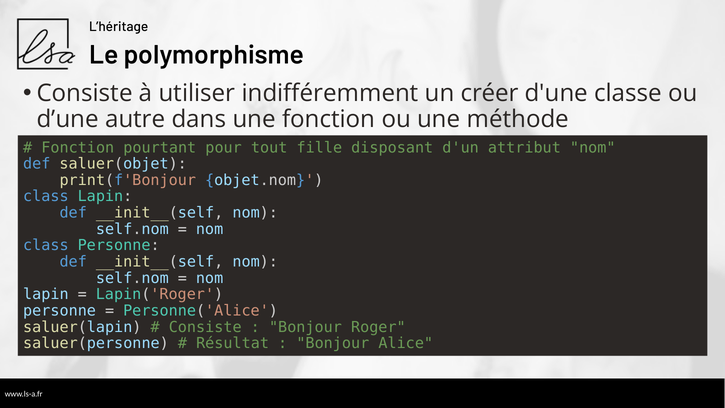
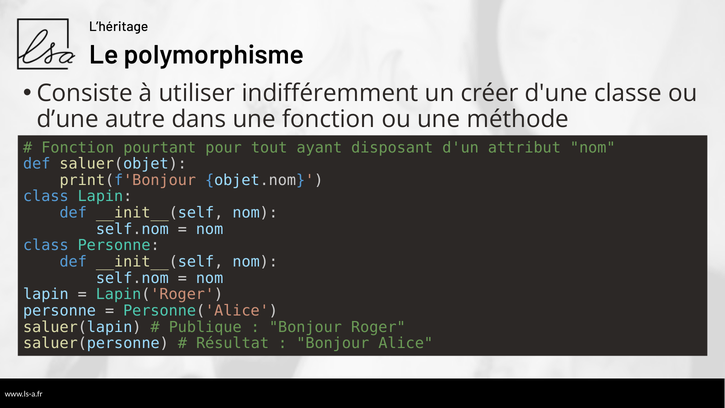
fille: fille -> ayant
Consiste at (205, 327): Consiste -> Publique
